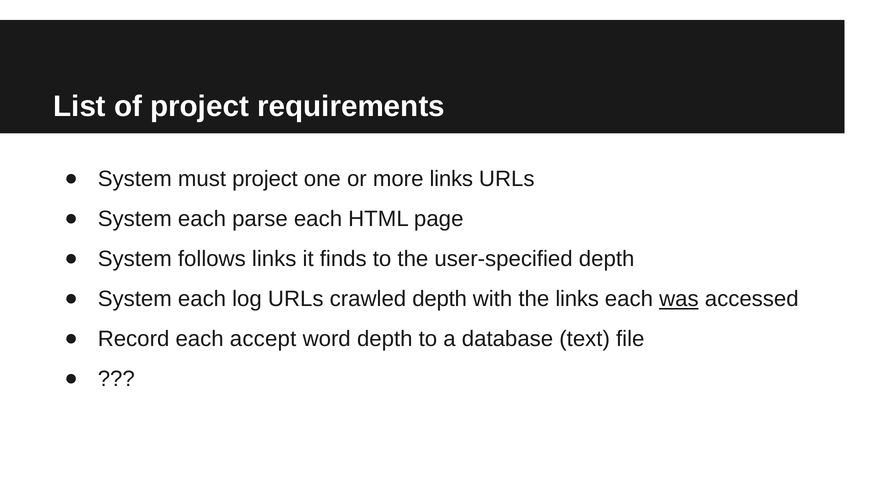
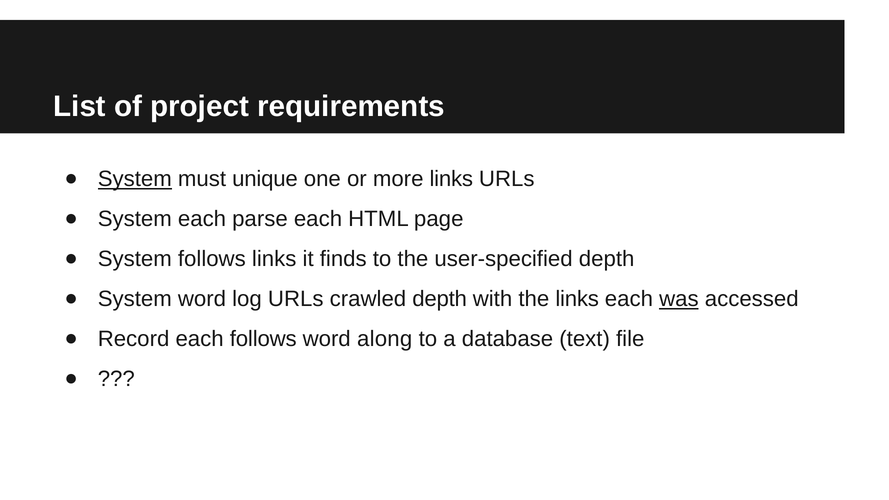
System at (135, 179) underline: none -> present
must project: project -> unique
each at (202, 299): each -> word
each accept: accept -> follows
word depth: depth -> along
